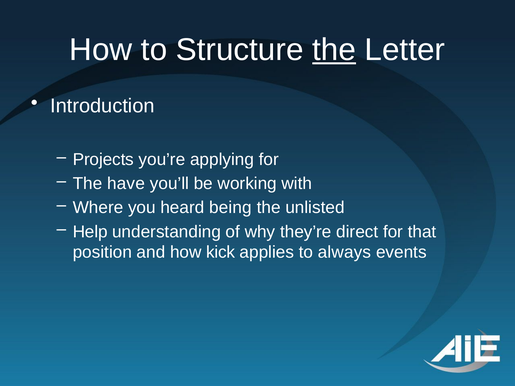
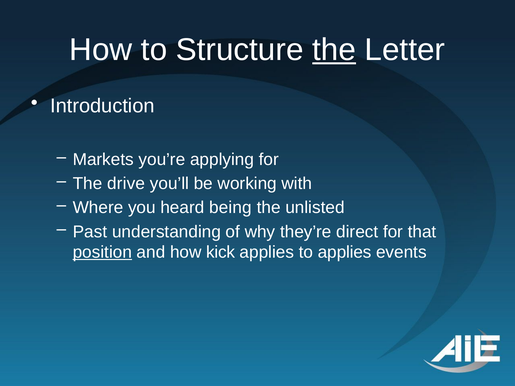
Projects: Projects -> Markets
have: have -> drive
Help: Help -> Past
position underline: none -> present
to always: always -> applies
